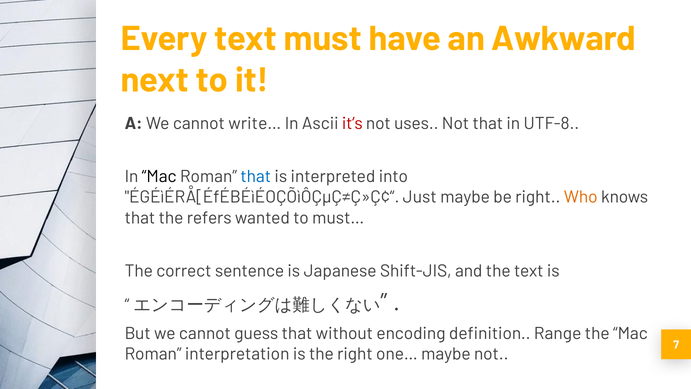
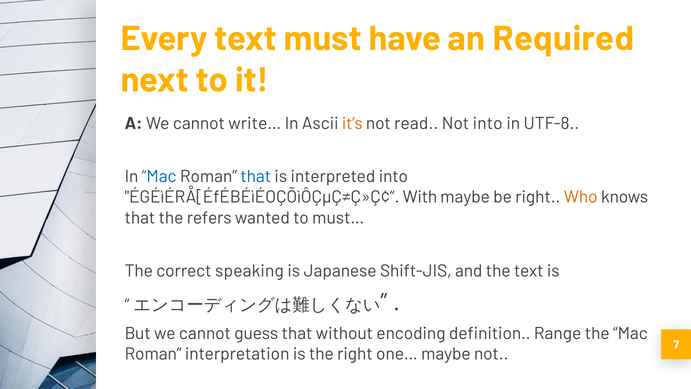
Awkward: Awkward -> Required
it’s colour: red -> orange
uses: uses -> read
Not that: that -> into
Mac at (159, 176) colour: black -> blue
Just: Just -> With
sentence: sentence -> speaking
